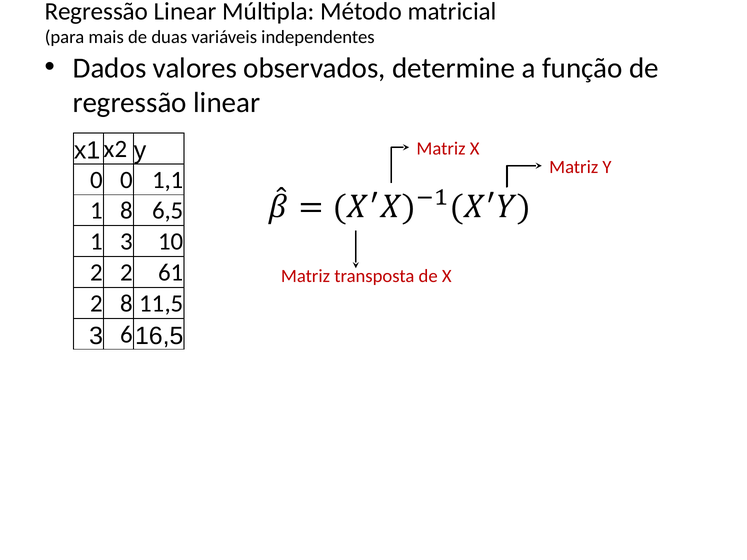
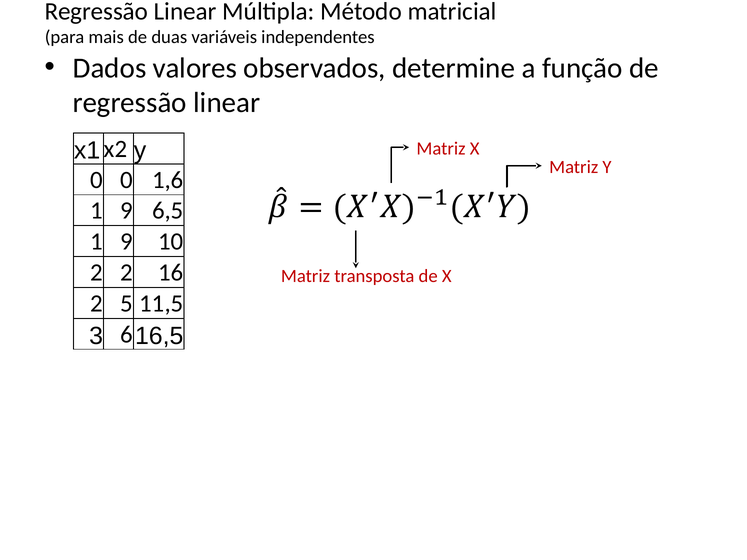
1,1: 1,1 -> 1,6
8 at (127, 211): 8 -> 9
3 at (127, 242): 3 -> 9
61: 61 -> 16
2 8: 8 -> 5
